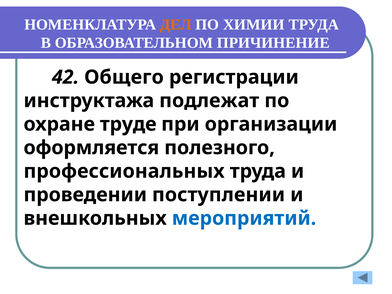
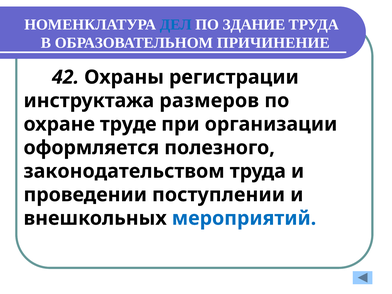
ДЕЛ colour: orange -> blue
ХИМИИ: ХИМИИ -> ЗДАНИЕ
Общего: Общего -> Охраны
подлежат: подлежат -> размеров
профессиональных: профессиональных -> законодательством
